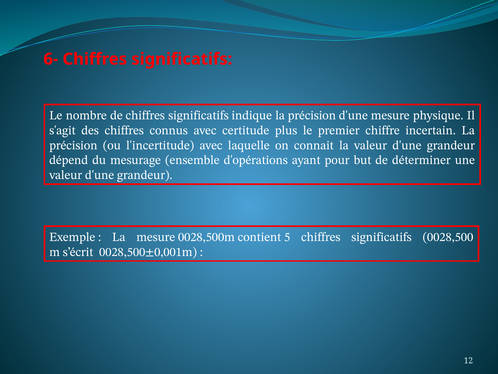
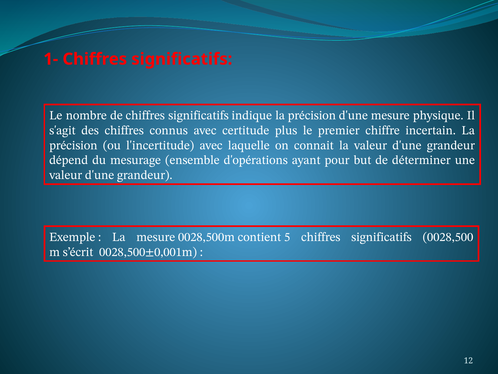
6-: 6- -> 1-
